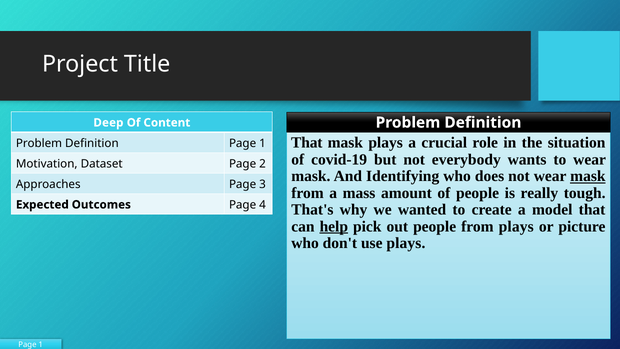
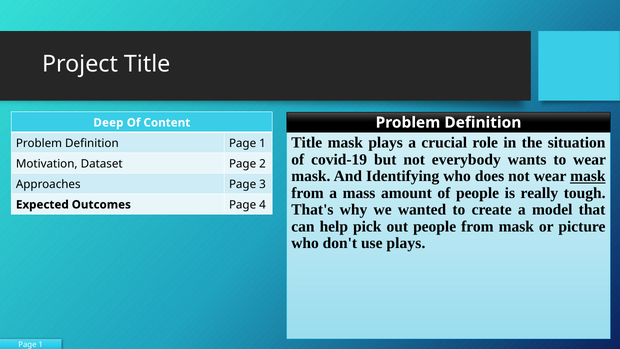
That at (307, 143): That -> Title
help underline: present -> none
from plays: plays -> mask
